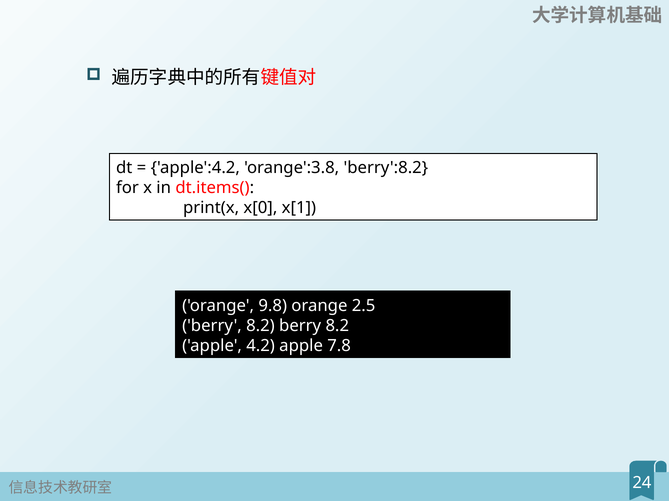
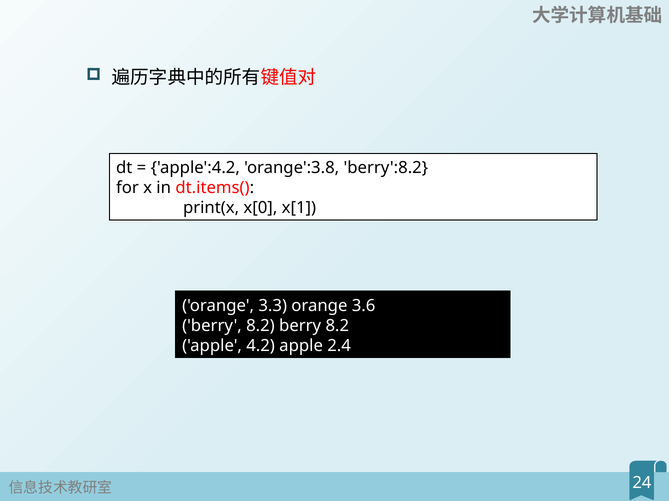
9.8: 9.8 -> 3.3
2.5: 2.5 -> 3.6
7.8: 7.8 -> 2.4
